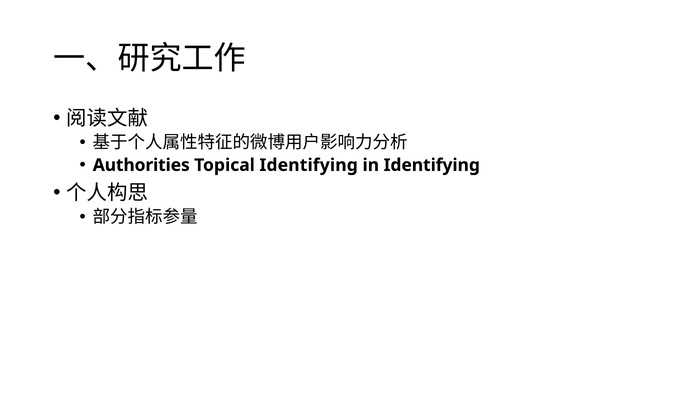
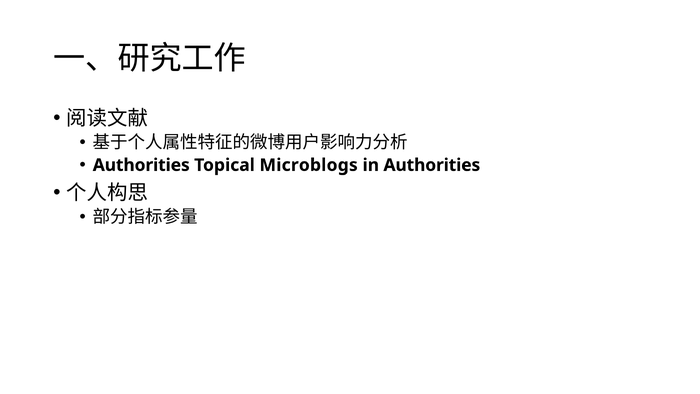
Topical Identifying: Identifying -> Microblogs
in Identifying: Identifying -> Authorities
